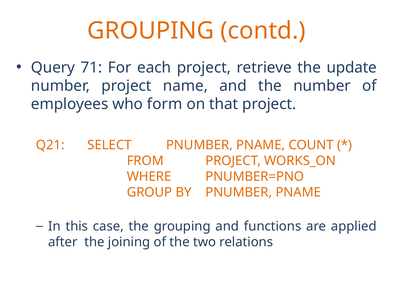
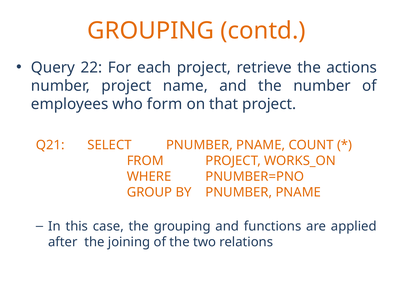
71: 71 -> 22
update: update -> actions
